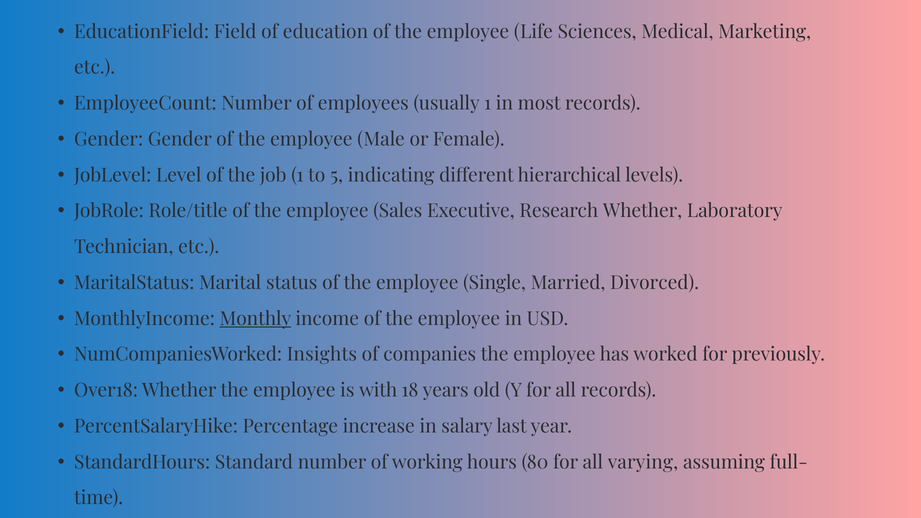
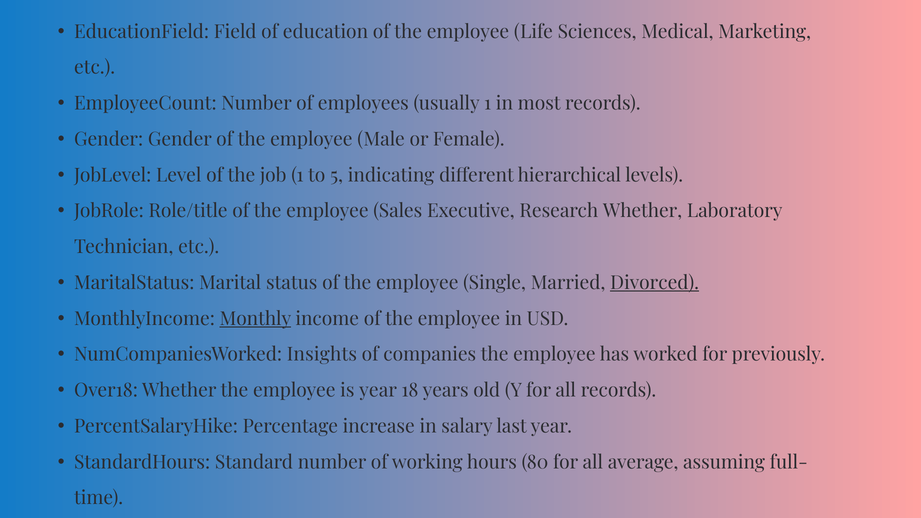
Divorced underline: none -> present
is with: with -> year
varying: varying -> average
